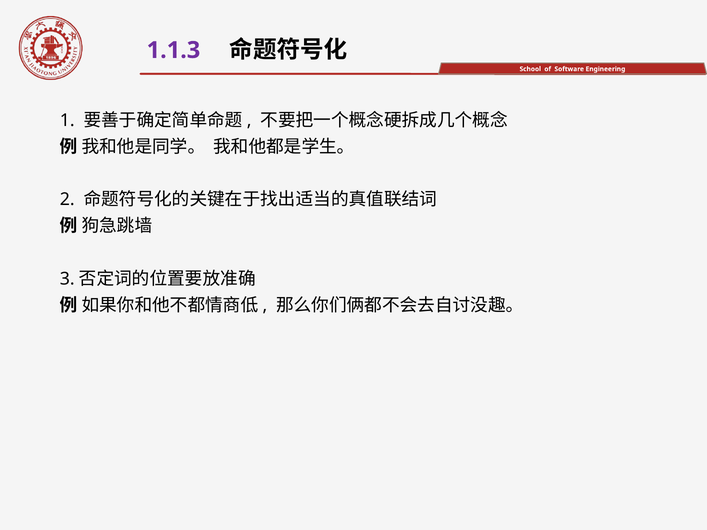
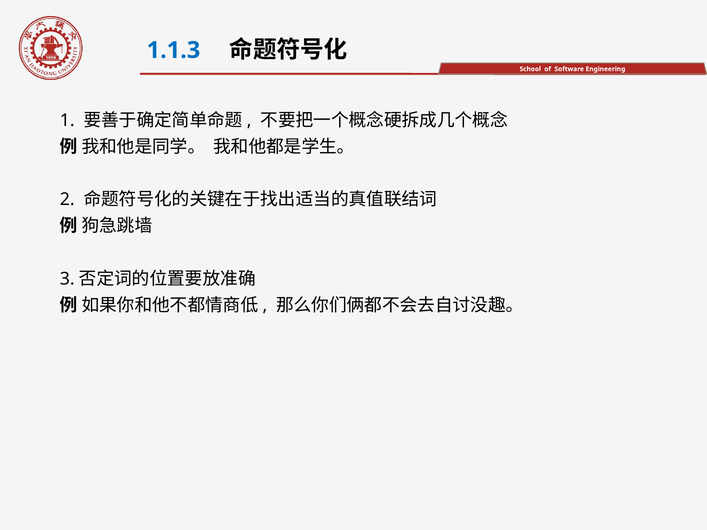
1.1.3 colour: purple -> blue
